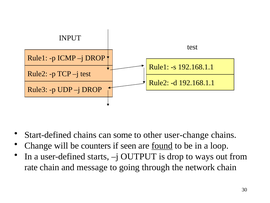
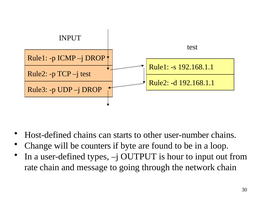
Start-defined: Start-defined -> Host-defined
some: some -> starts
user-change: user-change -> user-number
seen: seen -> byte
found underline: present -> none
starts: starts -> types
is drop: drop -> hour
to ways: ways -> input
